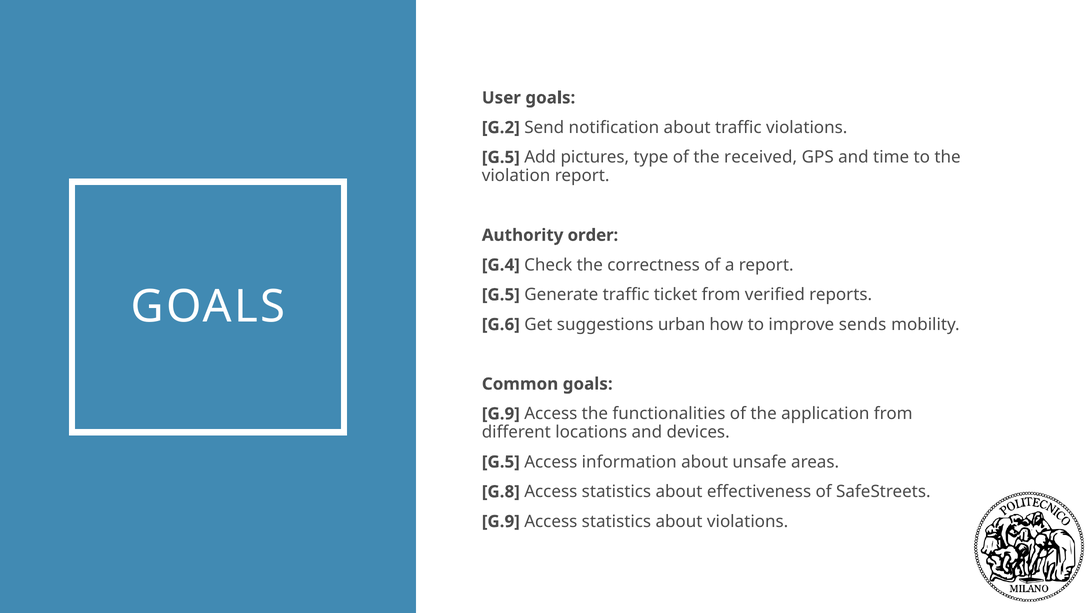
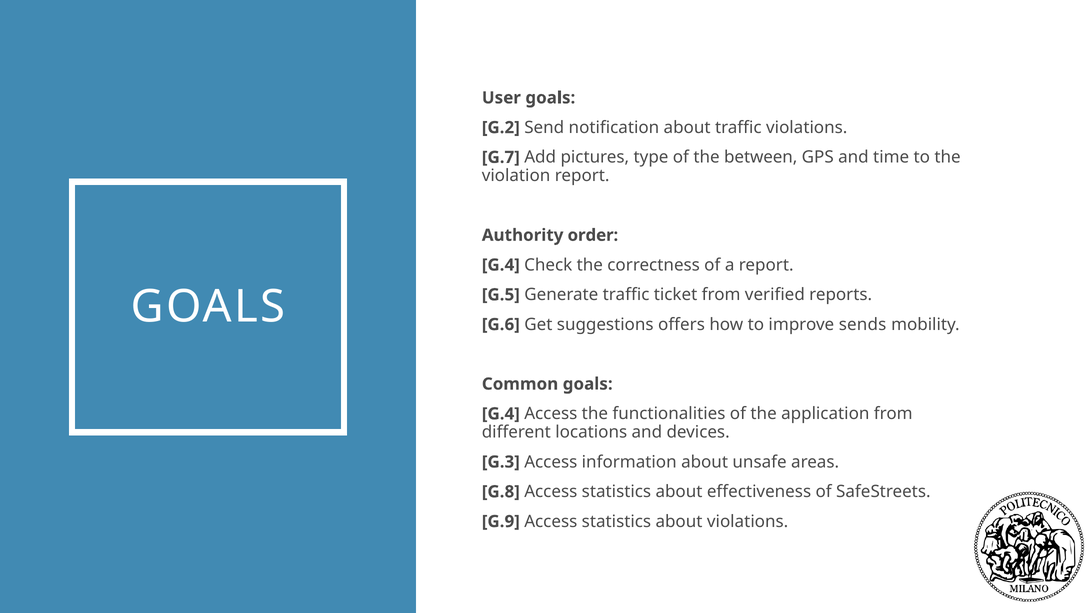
G.5 at (501, 157): G.5 -> G.7
received: received -> between
urban: urban -> offers
G.9 at (501, 414): G.9 -> G.4
G.5 at (501, 462): G.5 -> G.3
